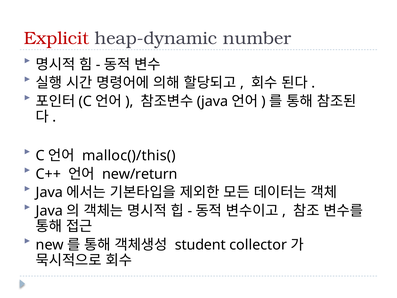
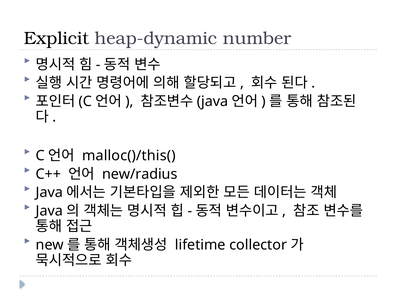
Explicit colour: red -> black
new/return: new/return -> new/radius
student: student -> lifetime
